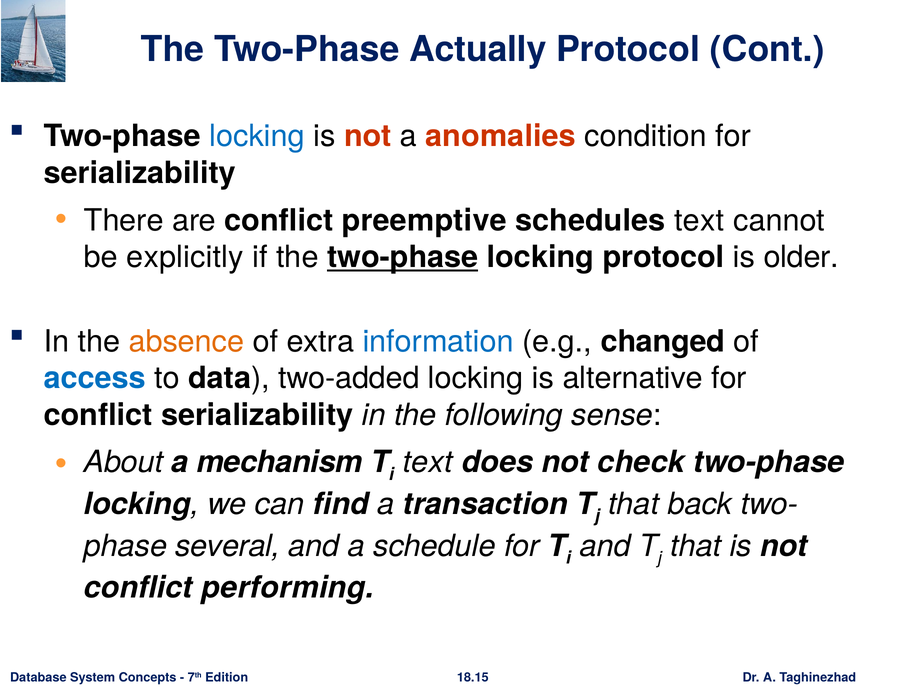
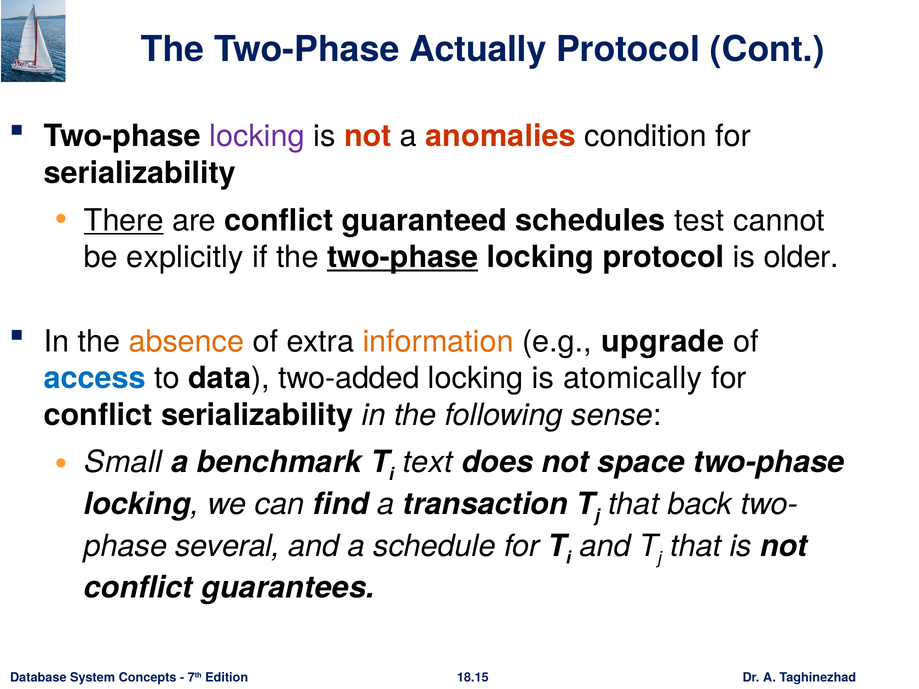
locking at (257, 136) colour: blue -> purple
There underline: none -> present
preemptive: preemptive -> guaranteed
schedules text: text -> test
information colour: blue -> orange
changed: changed -> upgrade
alternative: alternative -> atomically
About: About -> Small
mechanism: mechanism -> benchmark
check: check -> space
performing: performing -> guarantees
